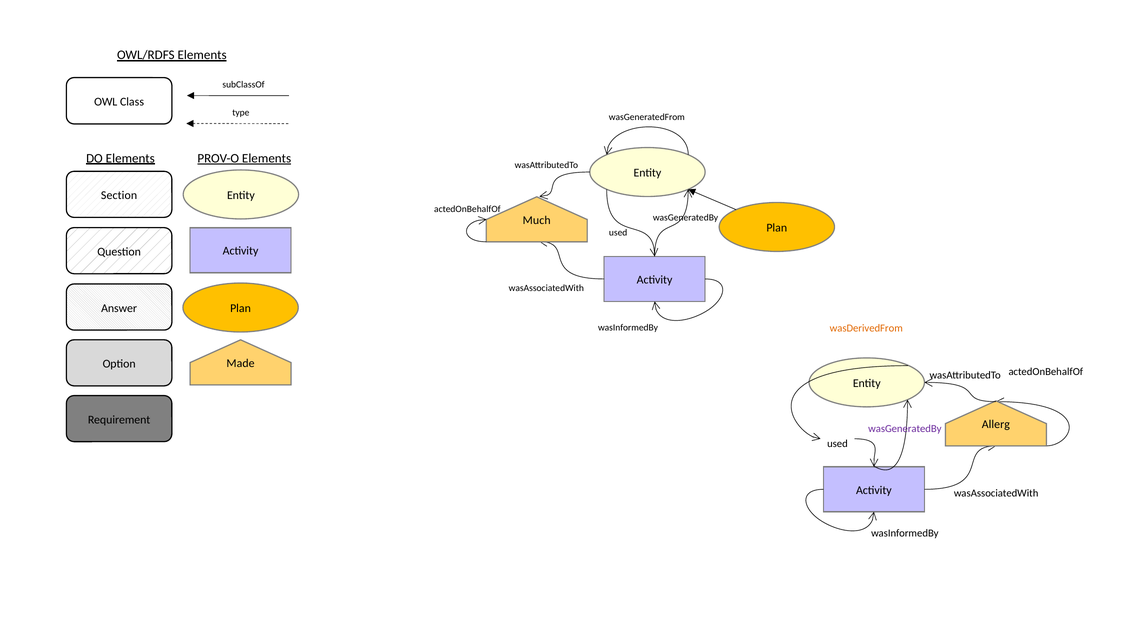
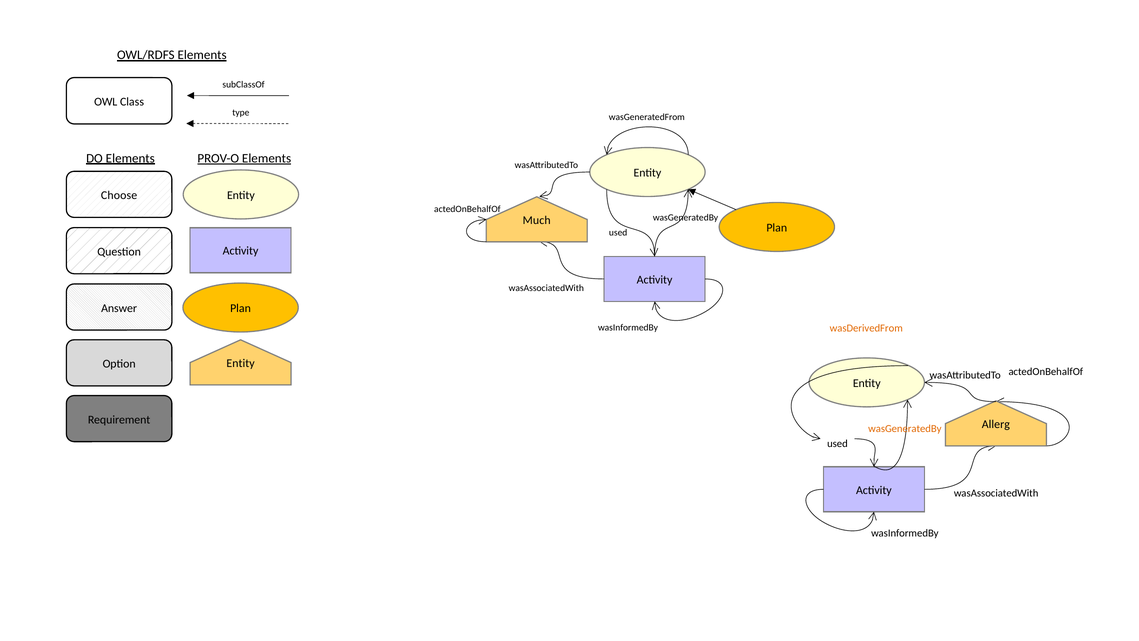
Section: Section -> Choose
Made at (241, 363): Made -> Entity
wasGeneratedBy at (905, 429) colour: purple -> orange
